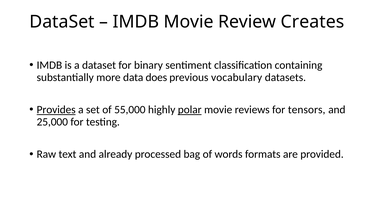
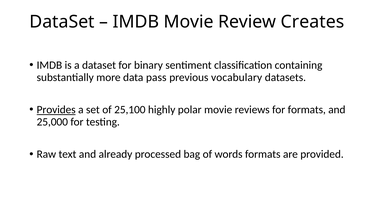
does: does -> pass
55,000: 55,000 -> 25,100
polar underline: present -> none
for tensors: tensors -> formats
